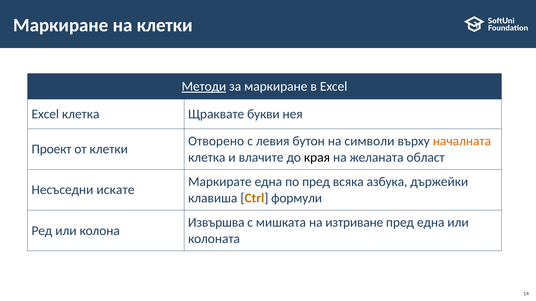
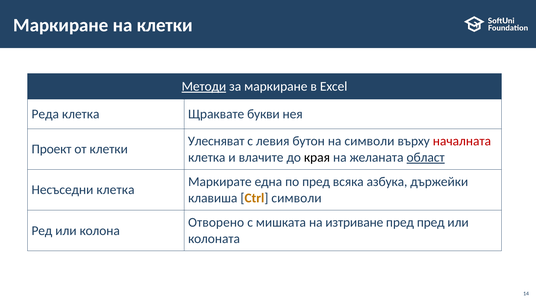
Excel at (45, 114): Excel -> Реда
Отворено: Отворено -> Улесняват
началната colour: orange -> red
област underline: none -> present
Несъседни искате: искате -> клеткa
Ctrl формули: формули -> символи
Извършва: Извършва -> Отворено
пред една: една -> пред
